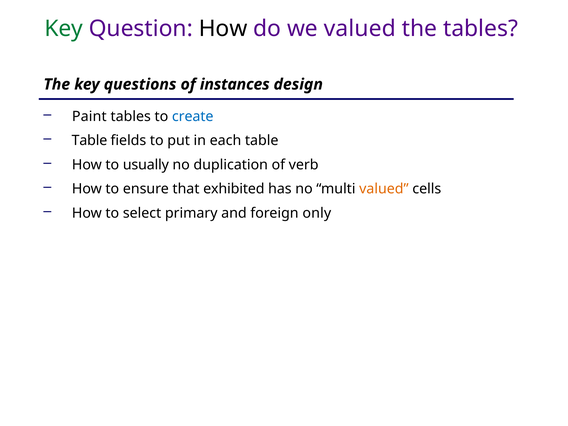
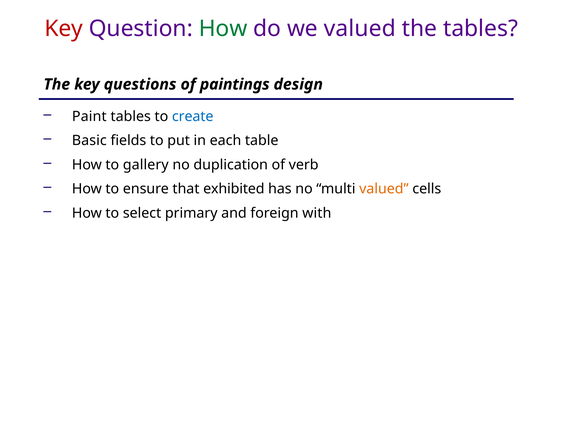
Key at (64, 29) colour: green -> red
How at (223, 29) colour: black -> green
instances: instances -> paintings
Table at (89, 141): Table -> Basic
usually: usually -> gallery
only: only -> with
